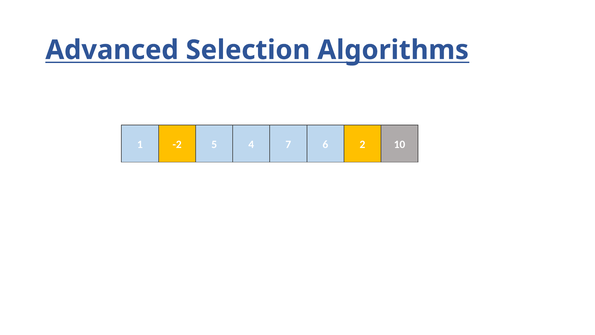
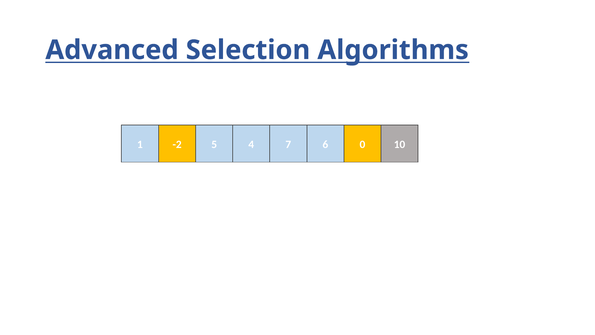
2: 2 -> 0
